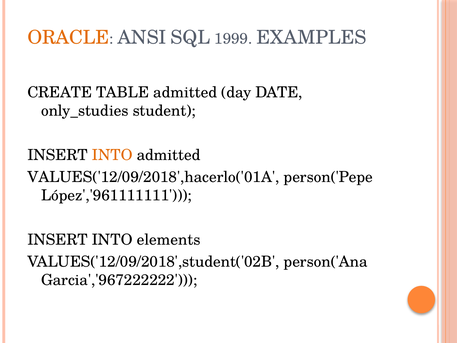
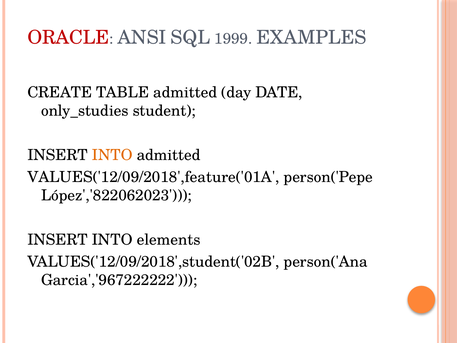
ORACLE colour: orange -> red
VALUES('12/09/2018',hacerlo('01A: VALUES('12/09/2018',hacerlo('01A -> VALUES('12/09/2018',feature('01A
López','961111111: López','961111111 -> López','822062023
